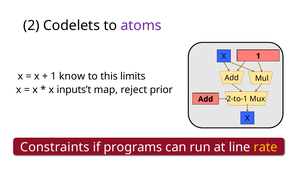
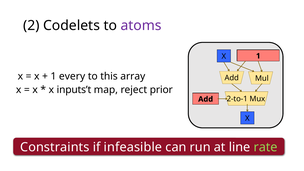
know: know -> every
limits: limits -> array
programs: programs -> infeasible
rate colour: yellow -> light green
